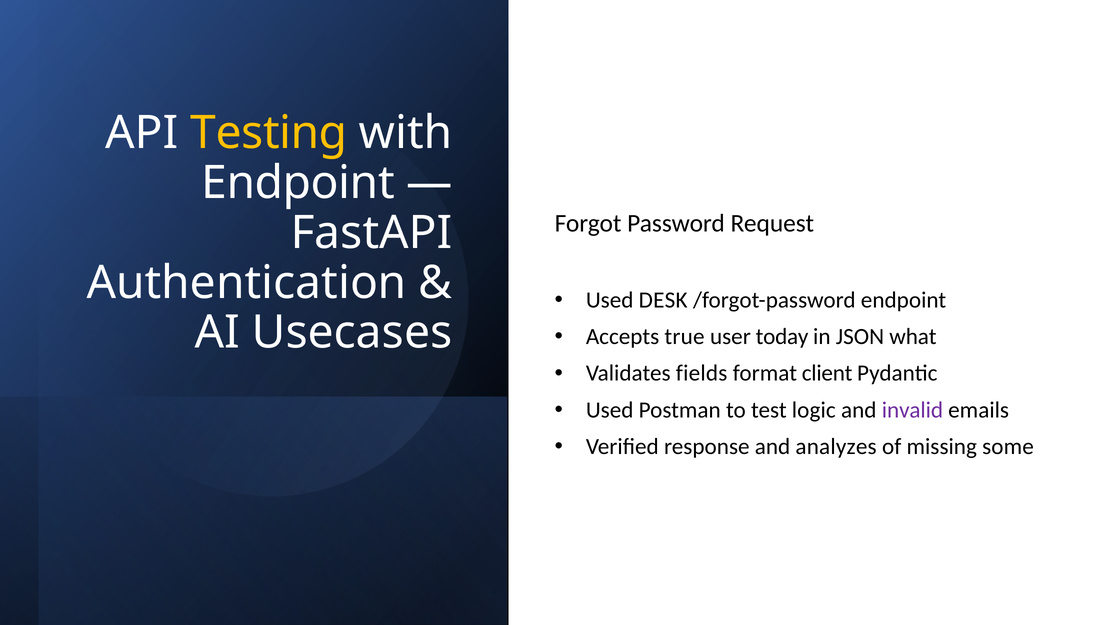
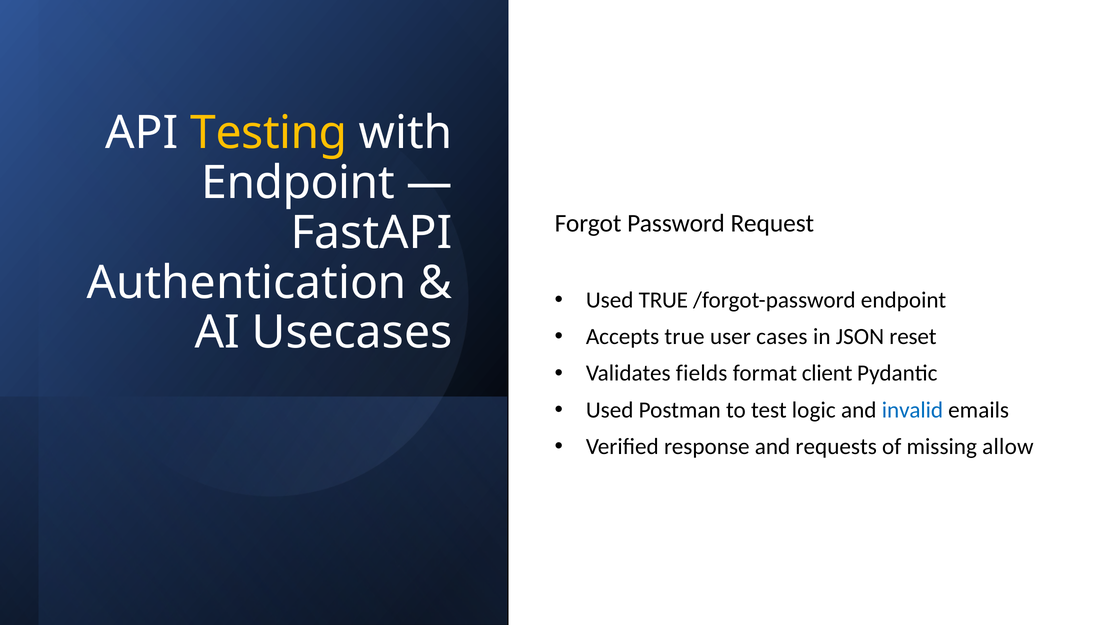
Used DESK: DESK -> TRUE
today: today -> cases
what: what -> reset
invalid colour: purple -> blue
analyzes: analyzes -> requests
some: some -> allow
